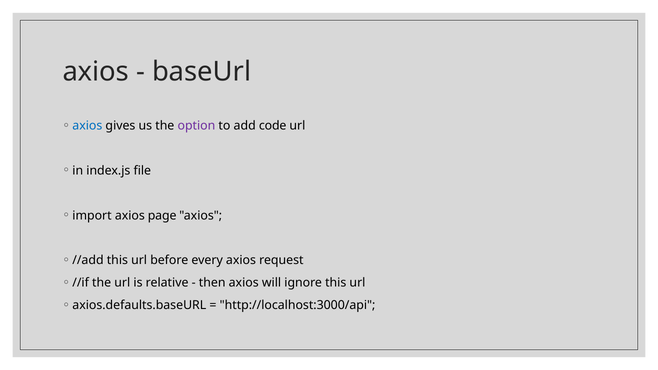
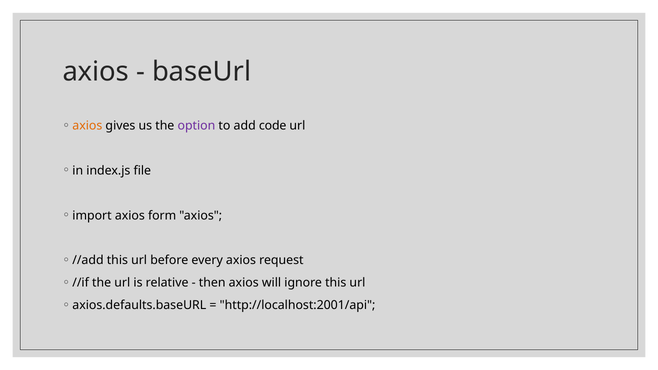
axios at (87, 126) colour: blue -> orange
page: page -> form
http://localhost:3000/api: http://localhost:3000/api -> http://localhost:2001/api
